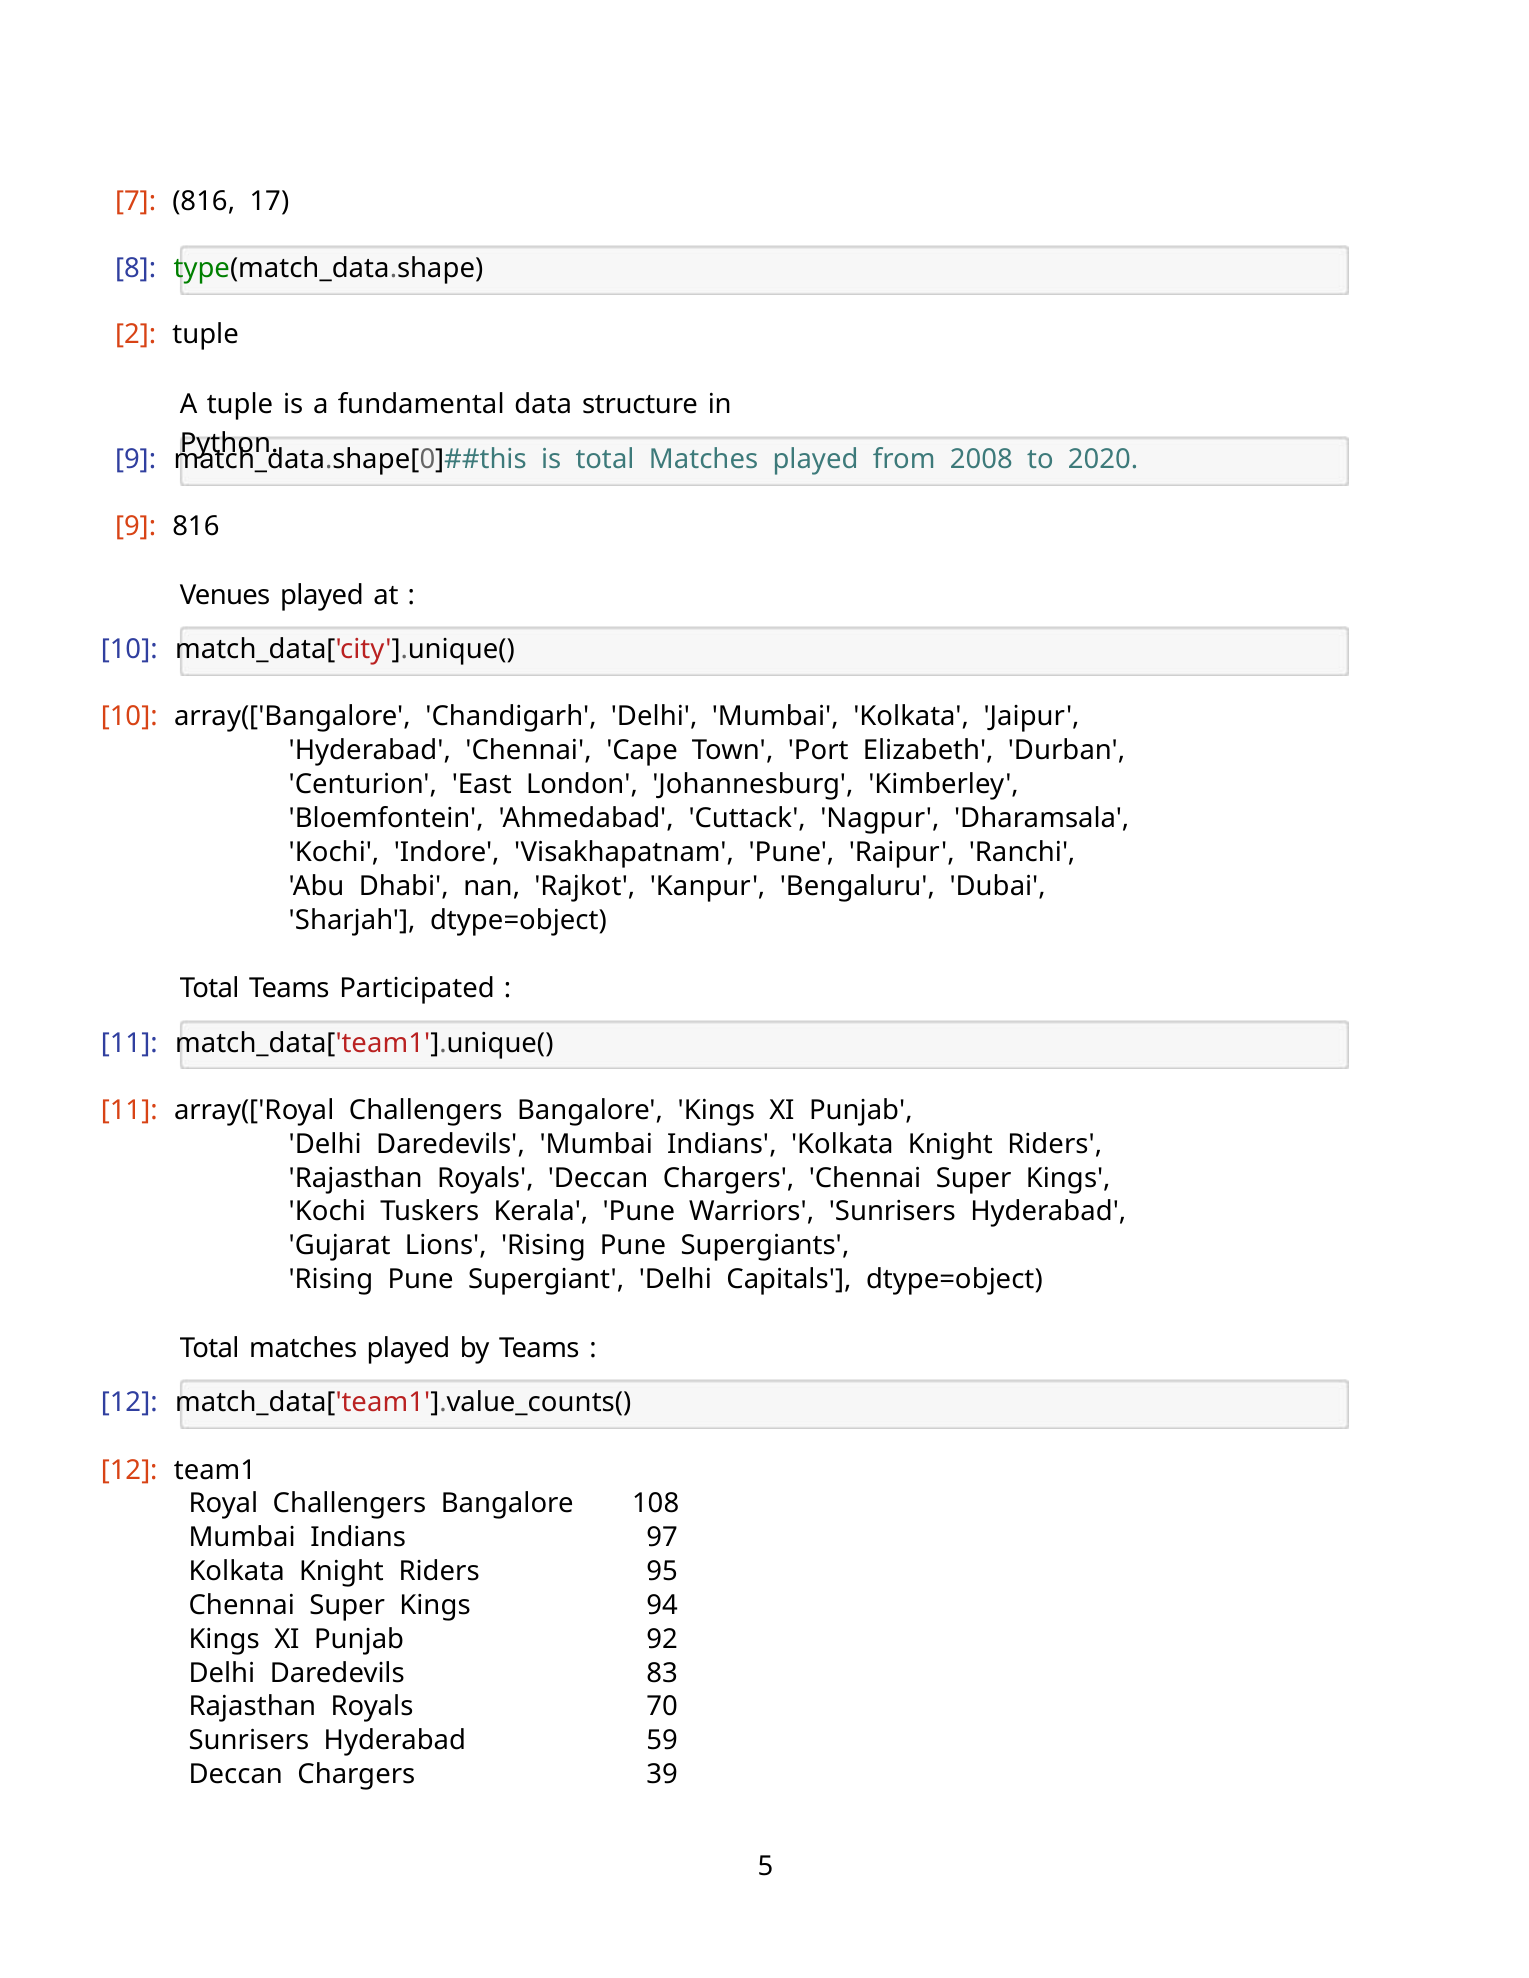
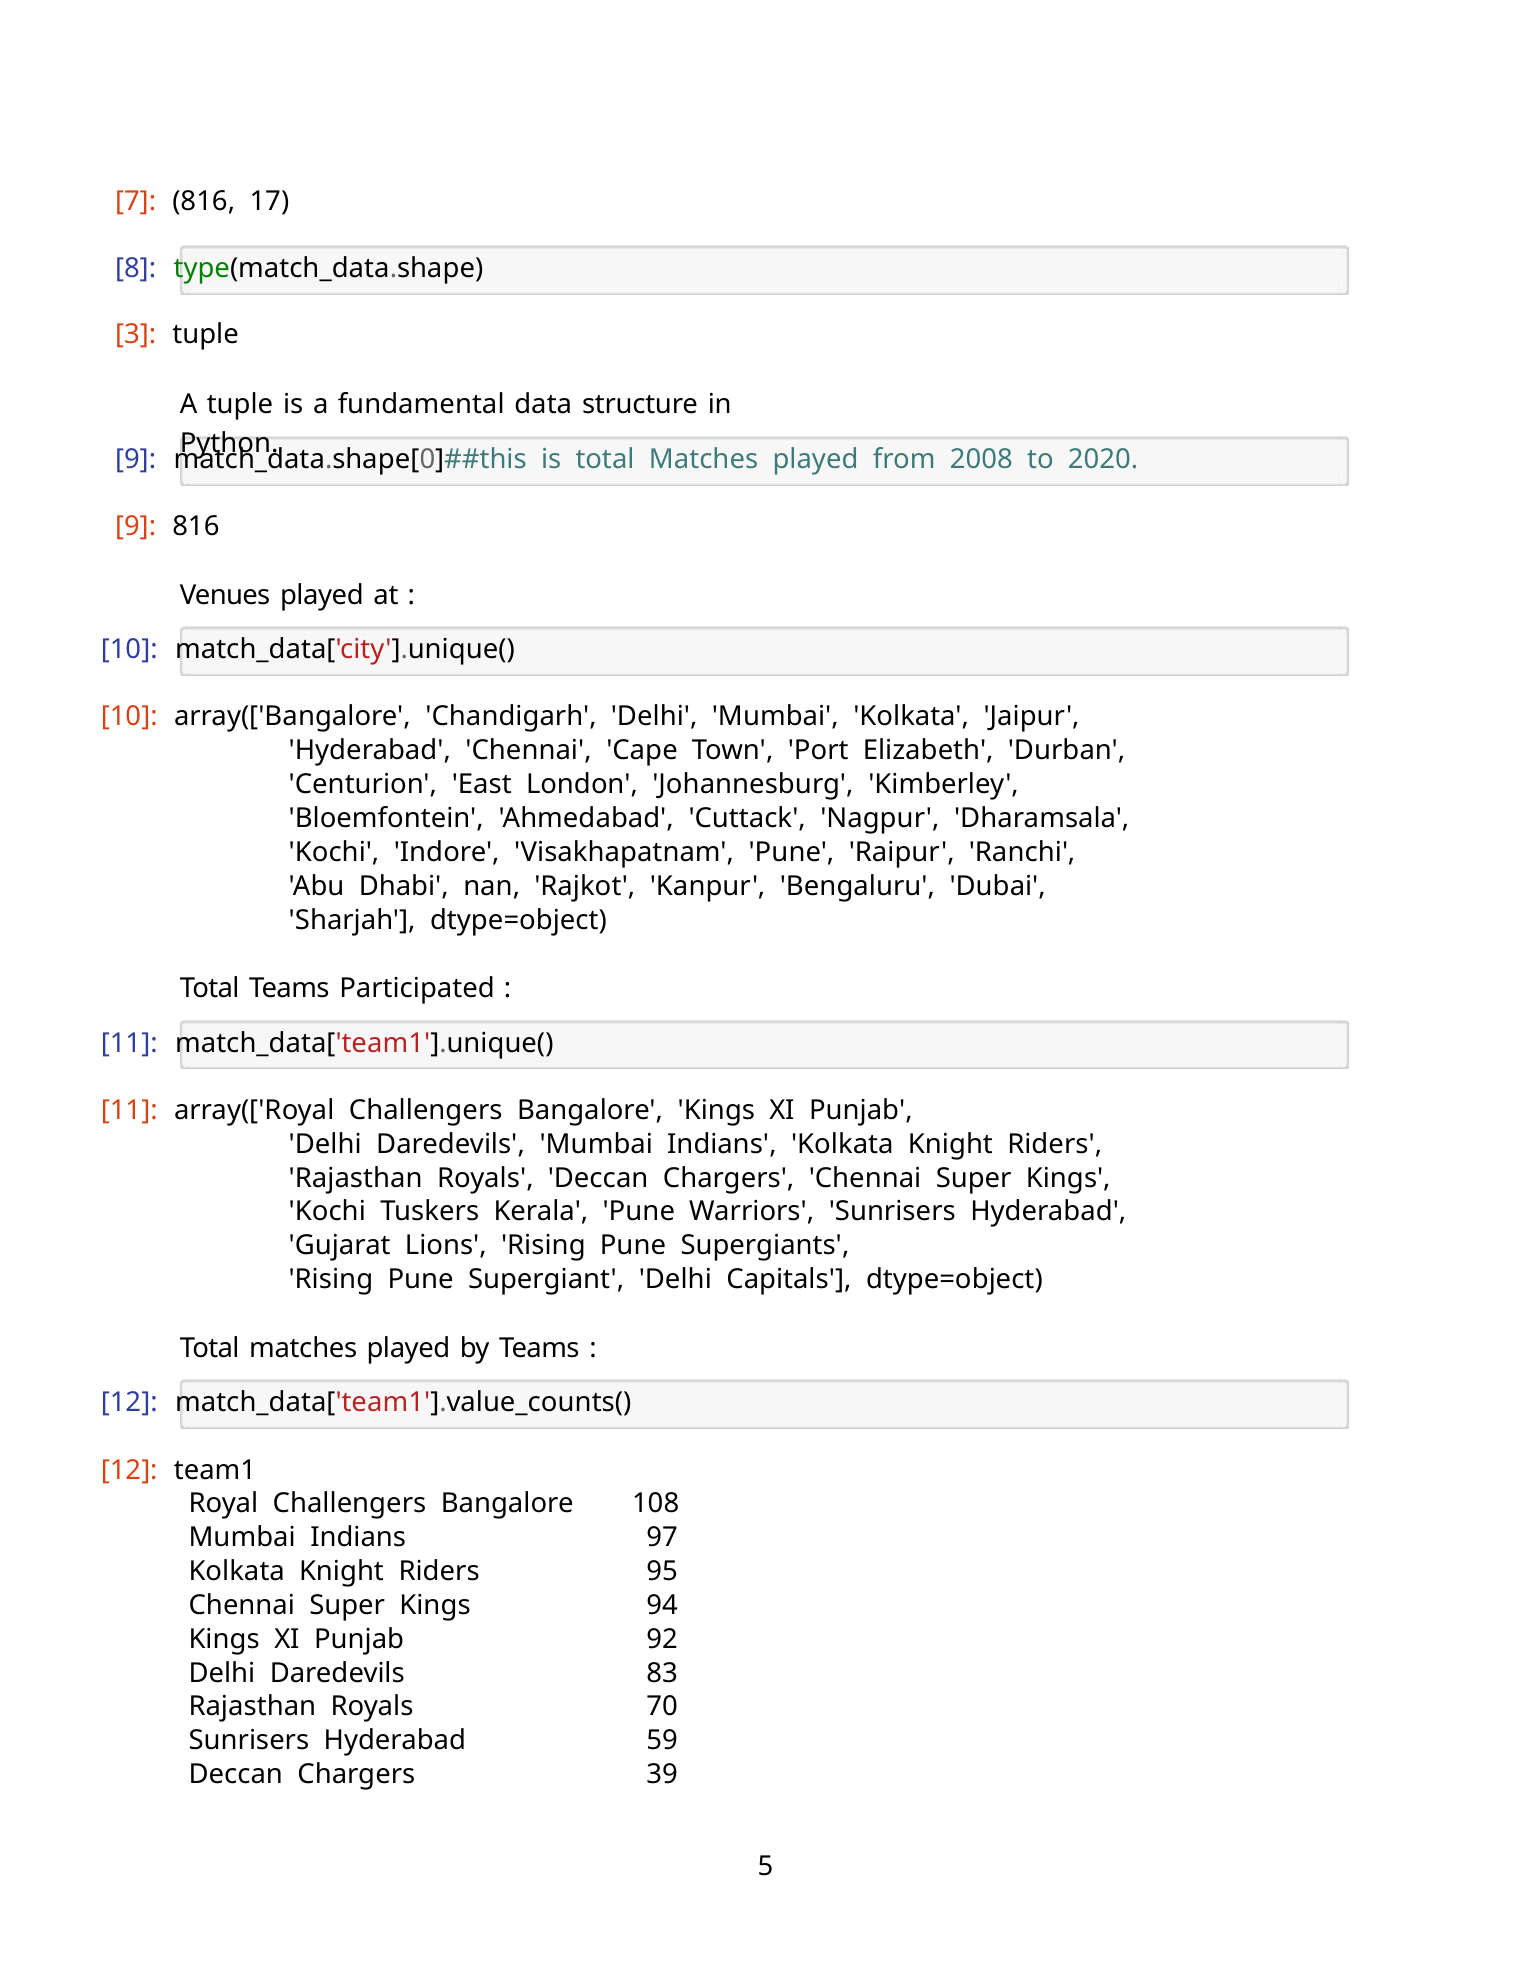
2: 2 -> 3
